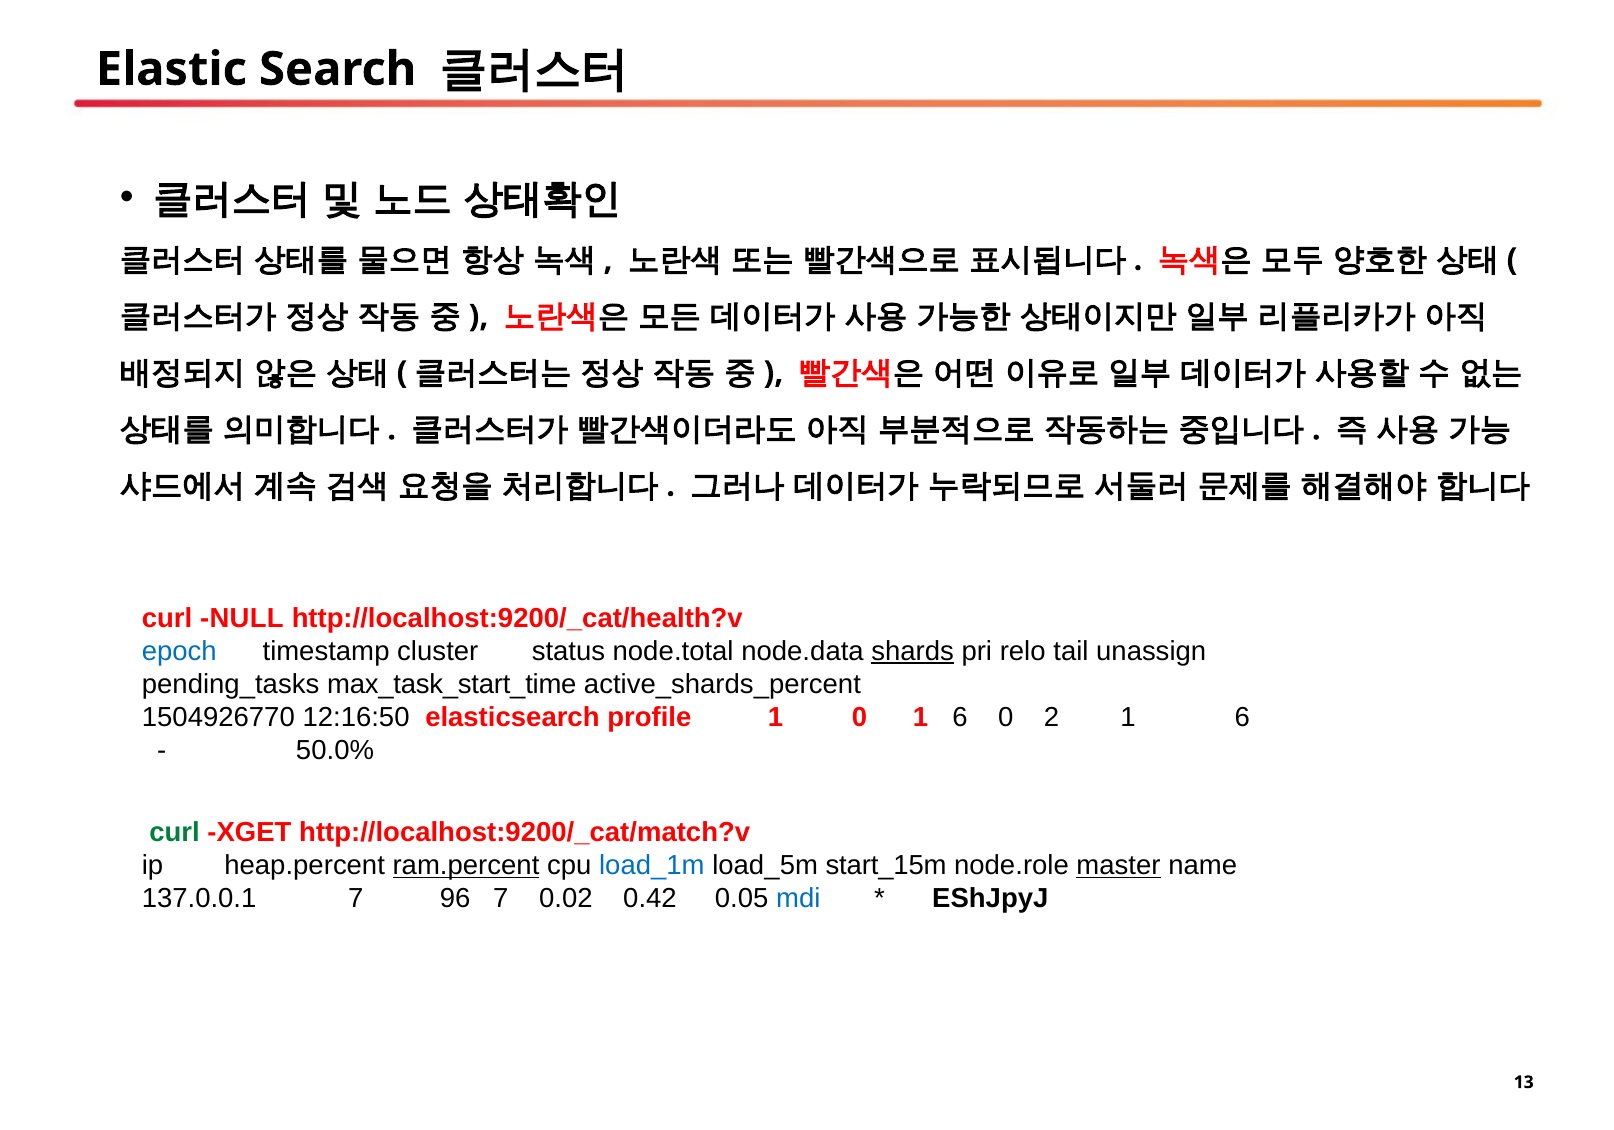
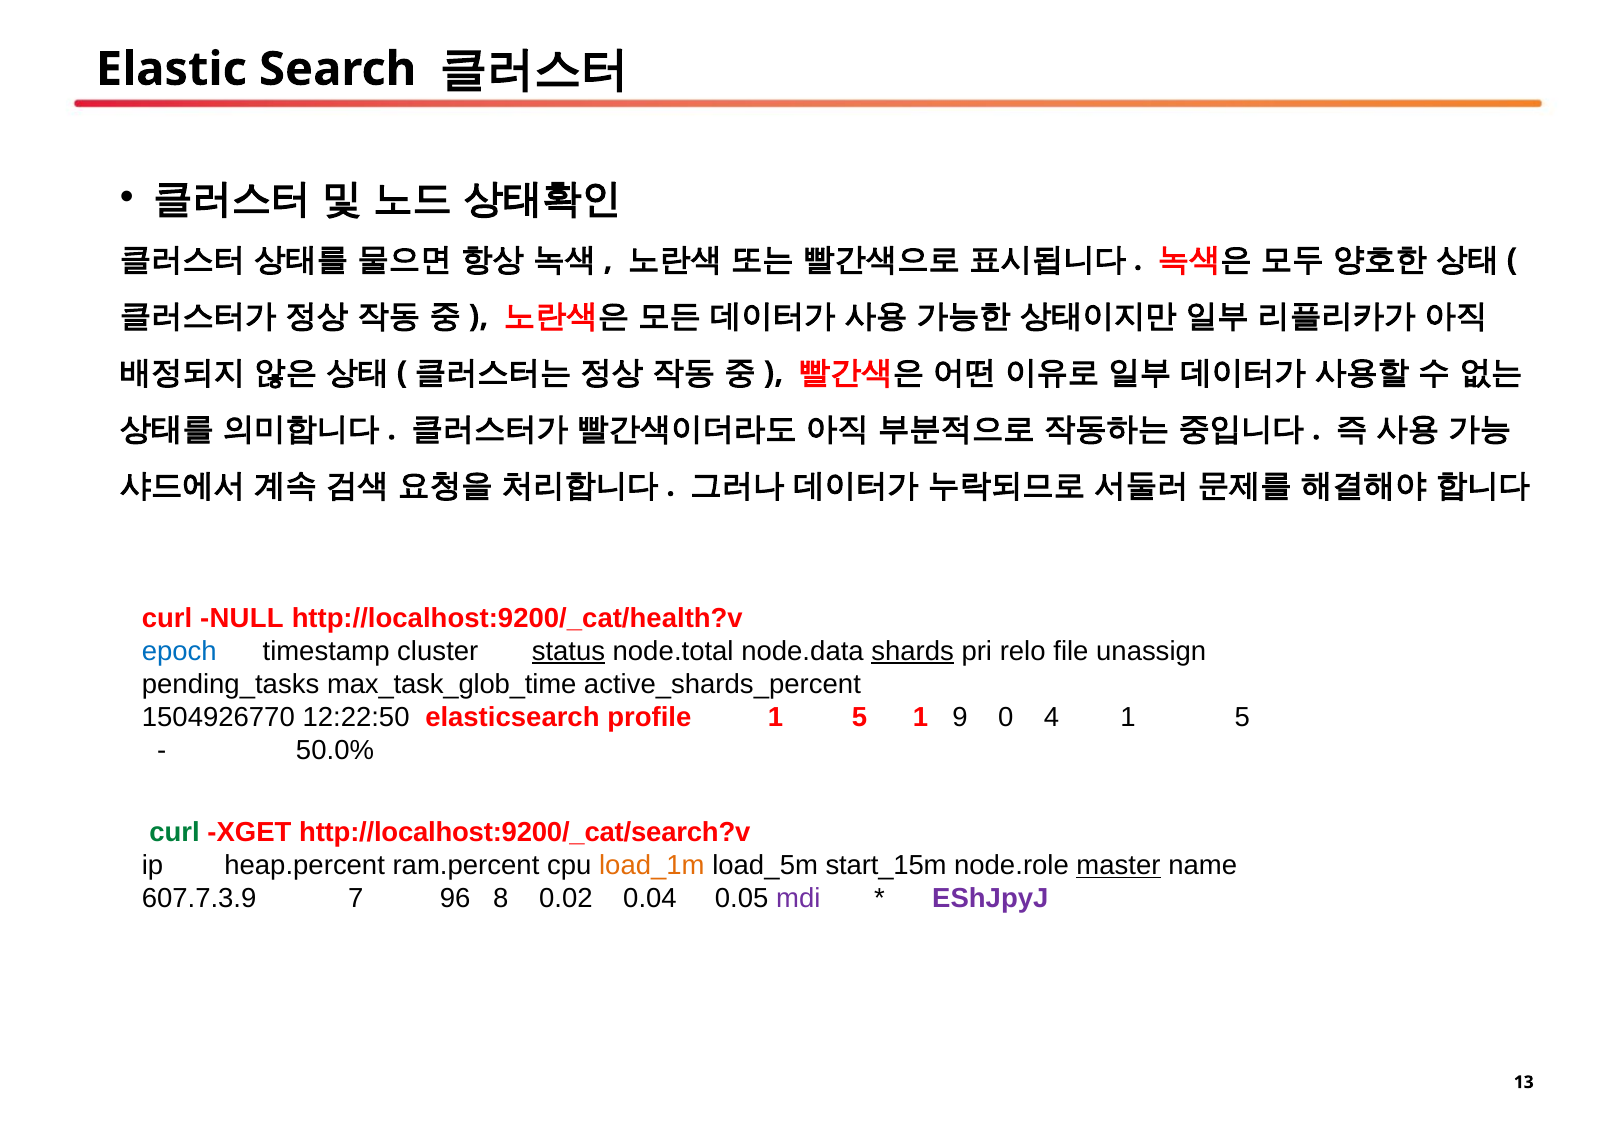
status underline: none -> present
tail: tail -> file
max_task_start_time: max_task_start_time -> max_task_glob_time
12:16:50: 12:16:50 -> 12:22:50
0 at (859, 717): 0 -> 5
6 at (960, 717): 6 -> 9
2: 2 -> 4
6 at (1242, 717): 6 -> 5
http://localhost:9200/_cat/match?v: http://localhost:9200/_cat/match?v -> http://localhost:9200/_cat/search?v
ram.percent underline: present -> none
load_1m colour: blue -> orange
137.0.0.1: 137.0.0.1 -> 607.7.3.9
96 7: 7 -> 8
0.42: 0.42 -> 0.04
mdi colour: blue -> purple
EShJpyJ colour: black -> purple
